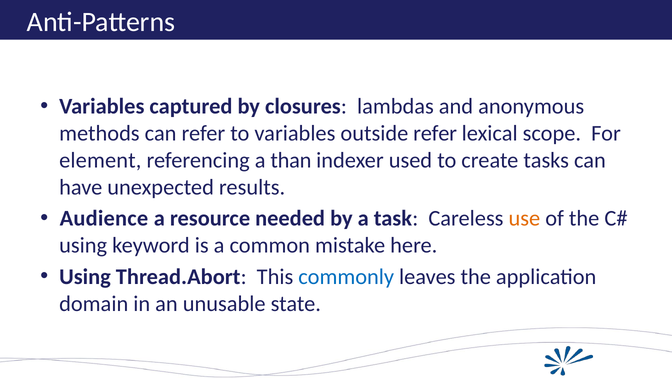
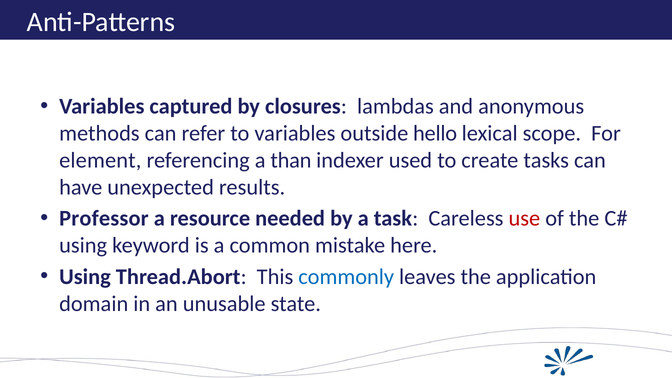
outside refer: refer -> hello
Audience: Audience -> Professor
use colour: orange -> red
